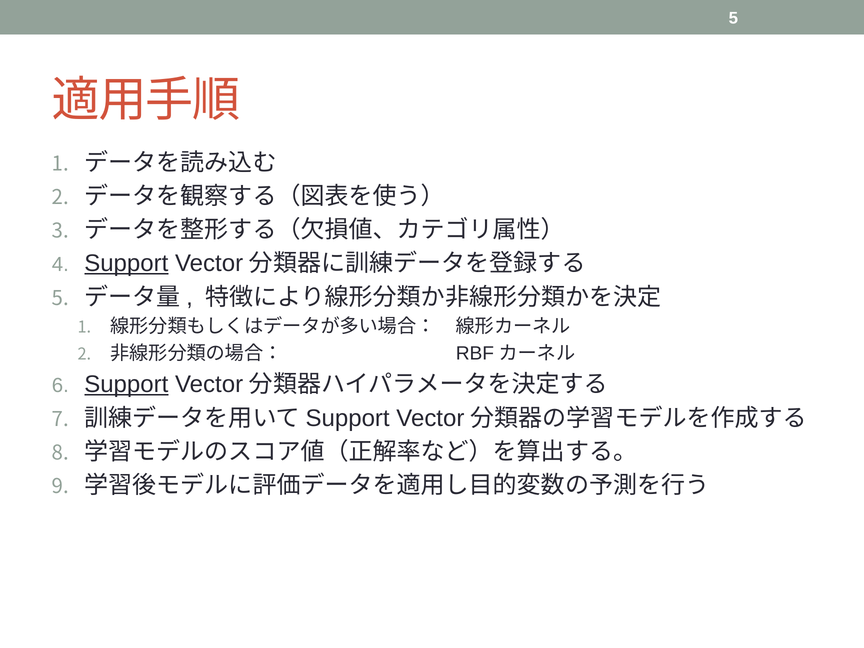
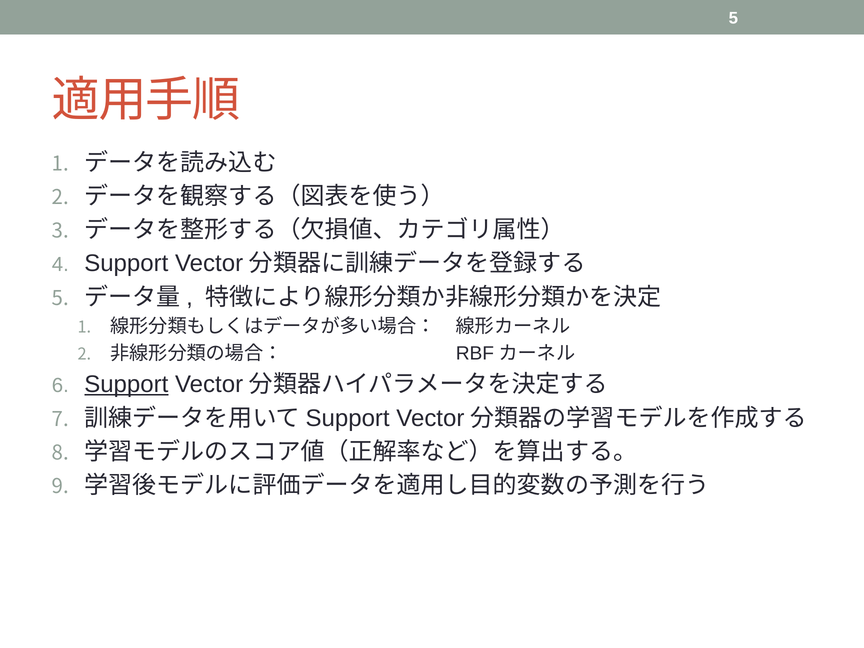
Support at (126, 264) underline: present -> none
